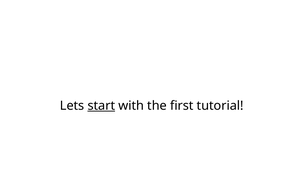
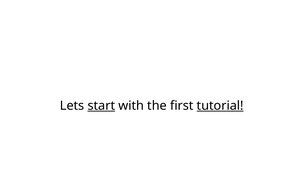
tutorial underline: none -> present
